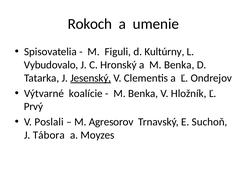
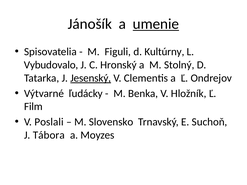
Rokoch: Rokoch -> Jánošík
umenie underline: none -> present
a M Benka: Benka -> Stolný
koalície: koalície -> ľudácky
Prvý: Prvý -> Film
Agresorov: Agresorov -> Slovensko
